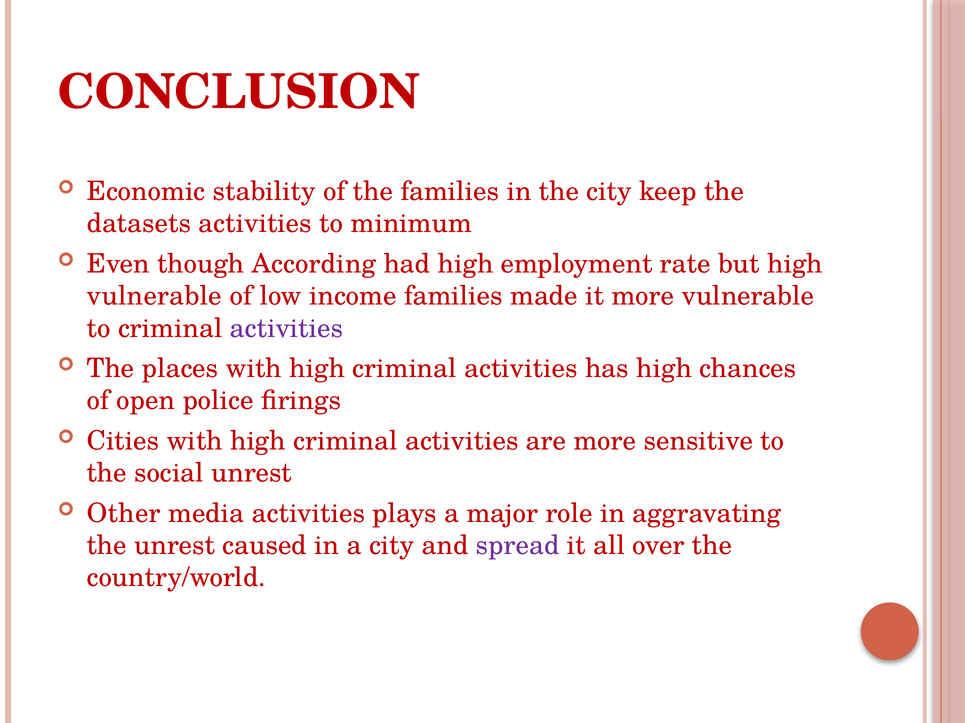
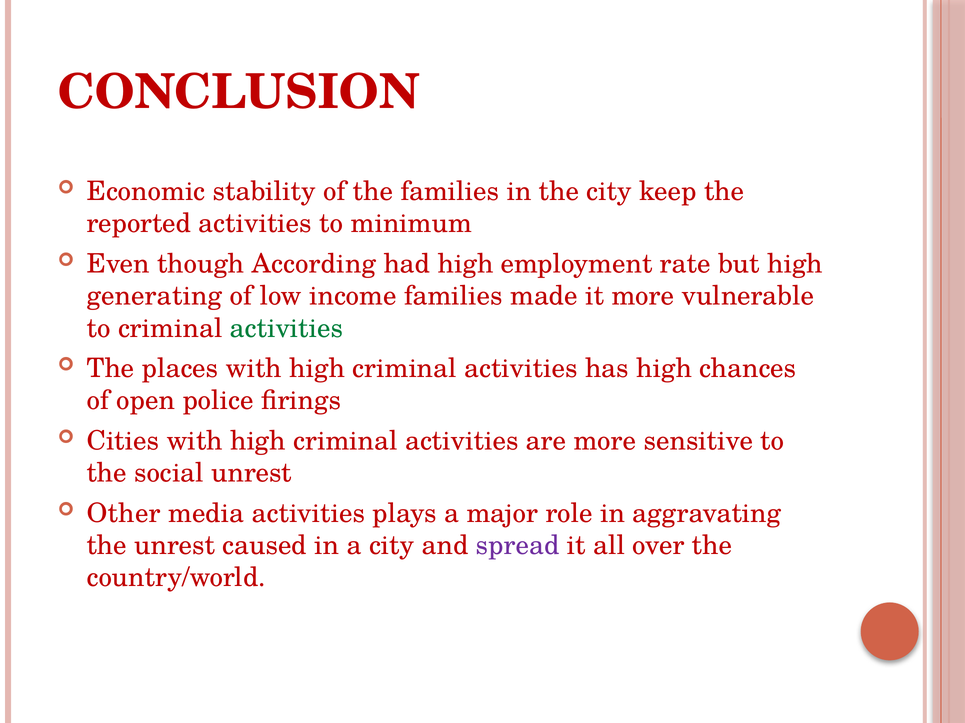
datasets: datasets -> reported
vulnerable at (154, 296): vulnerable -> generating
activities at (287, 329) colour: purple -> green
